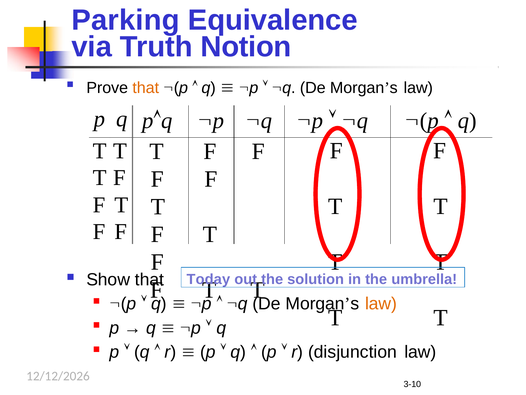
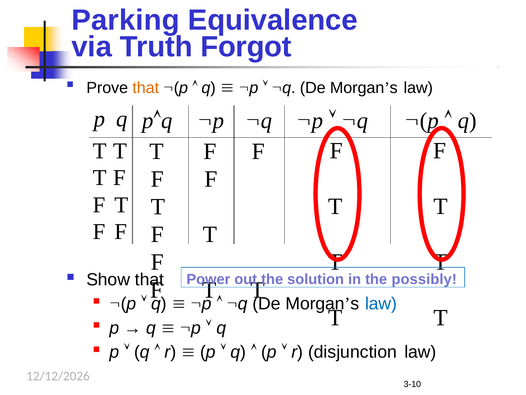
Notion: Notion -> Forgot
Today: Today -> Power
umbrella: umbrella -> possibly
law at (381, 303) colour: orange -> blue
